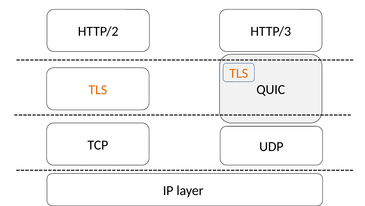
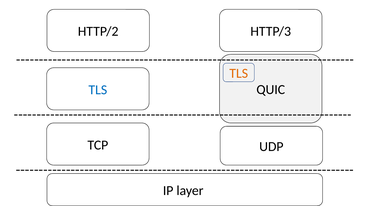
TLS at (98, 89) colour: orange -> blue
